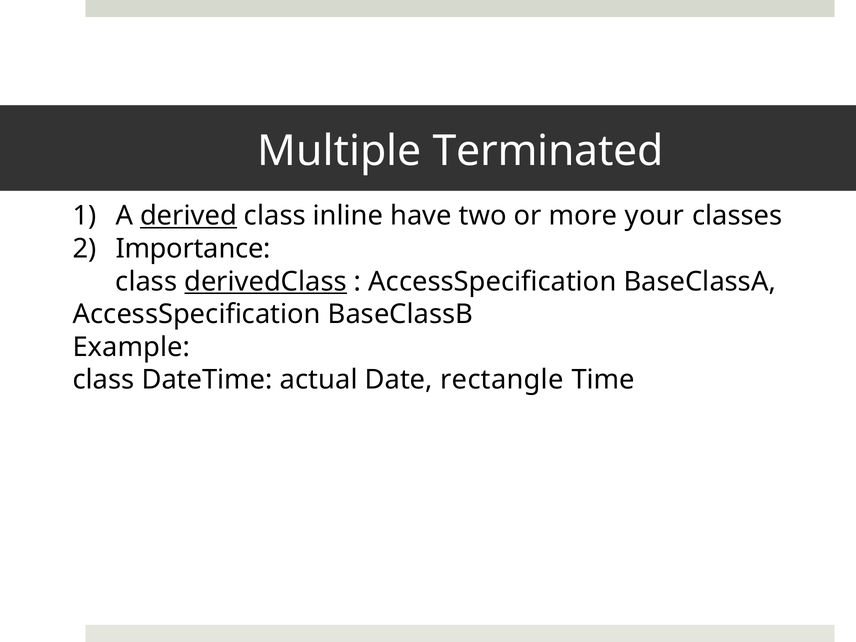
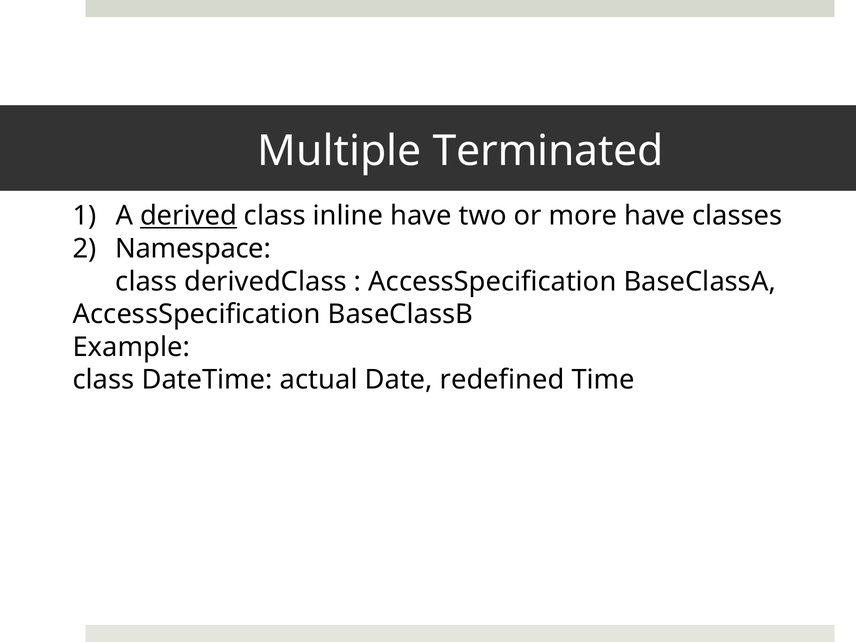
more your: your -> have
Importance: Importance -> Namespace
derivedClass underline: present -> none
rectangle: rectangle -> redefined
